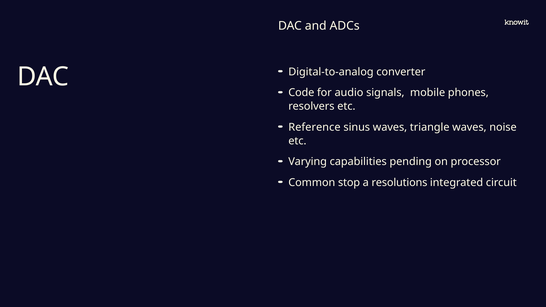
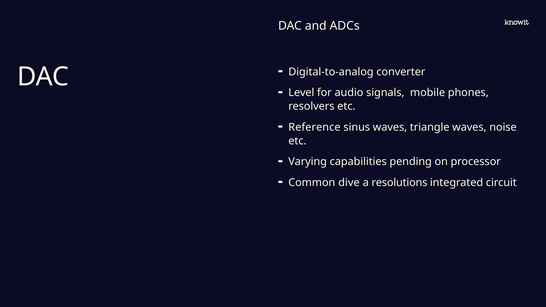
Code: Code -> Level
stop: stop -> dive
